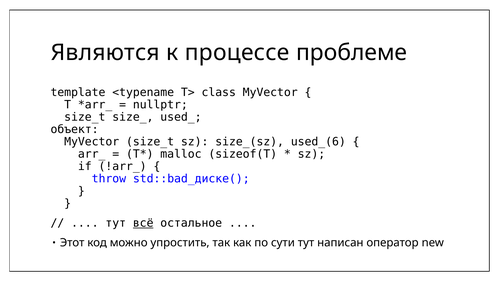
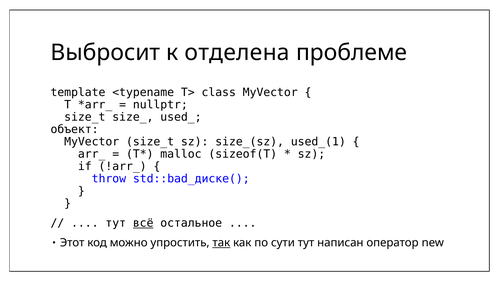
Являются: Являются -> Выбросит
процессе: процессе -> отделена
used_(6: used_(6 -> used_(1
так underline: none -> present
